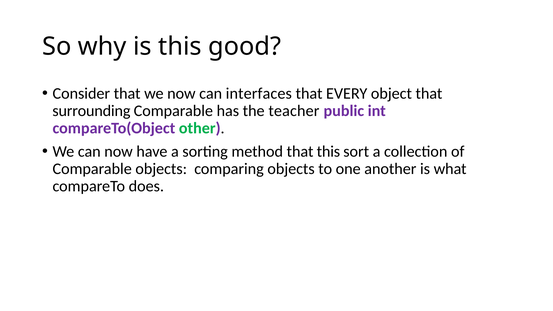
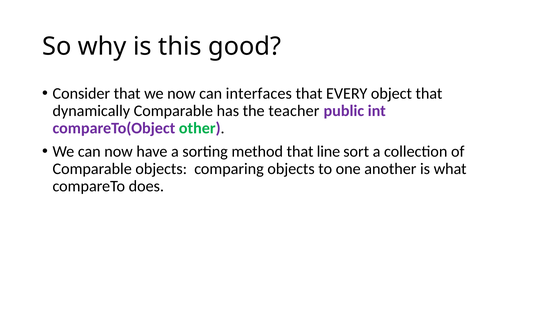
surrounding: surrounding -> dynamically
that this: this -> line
